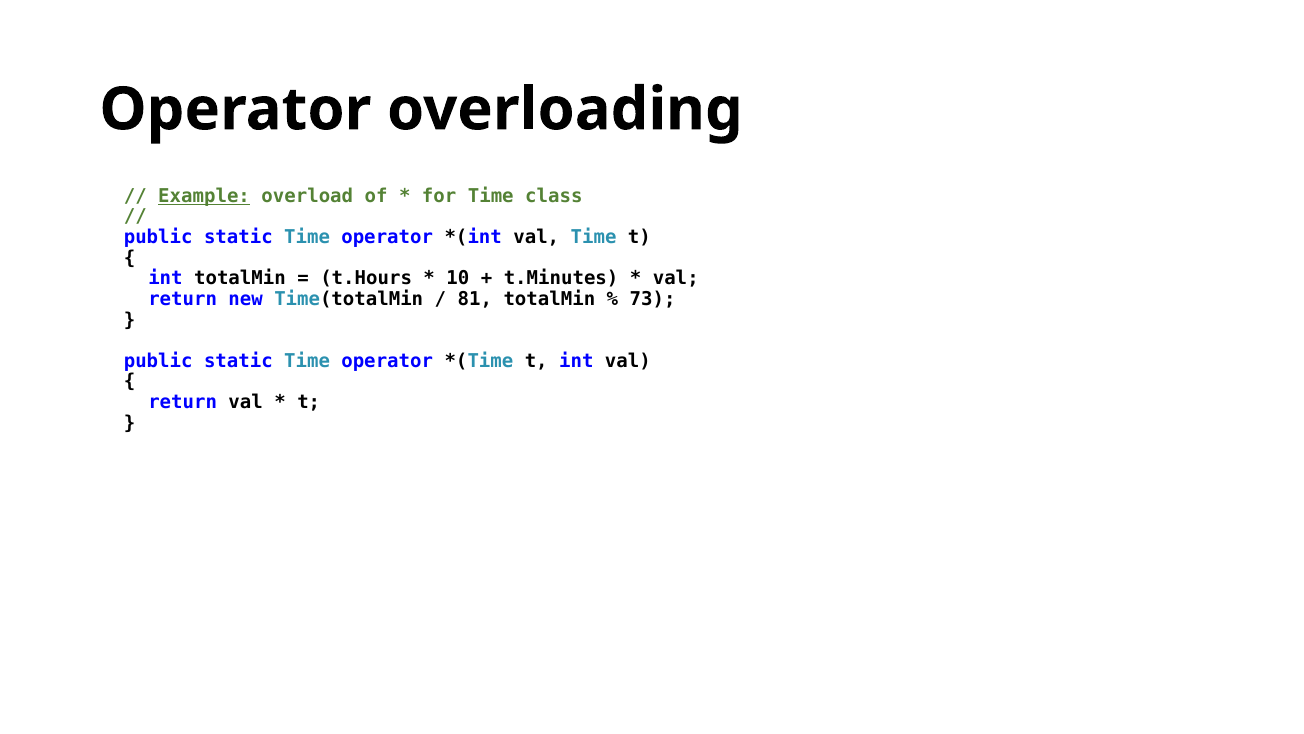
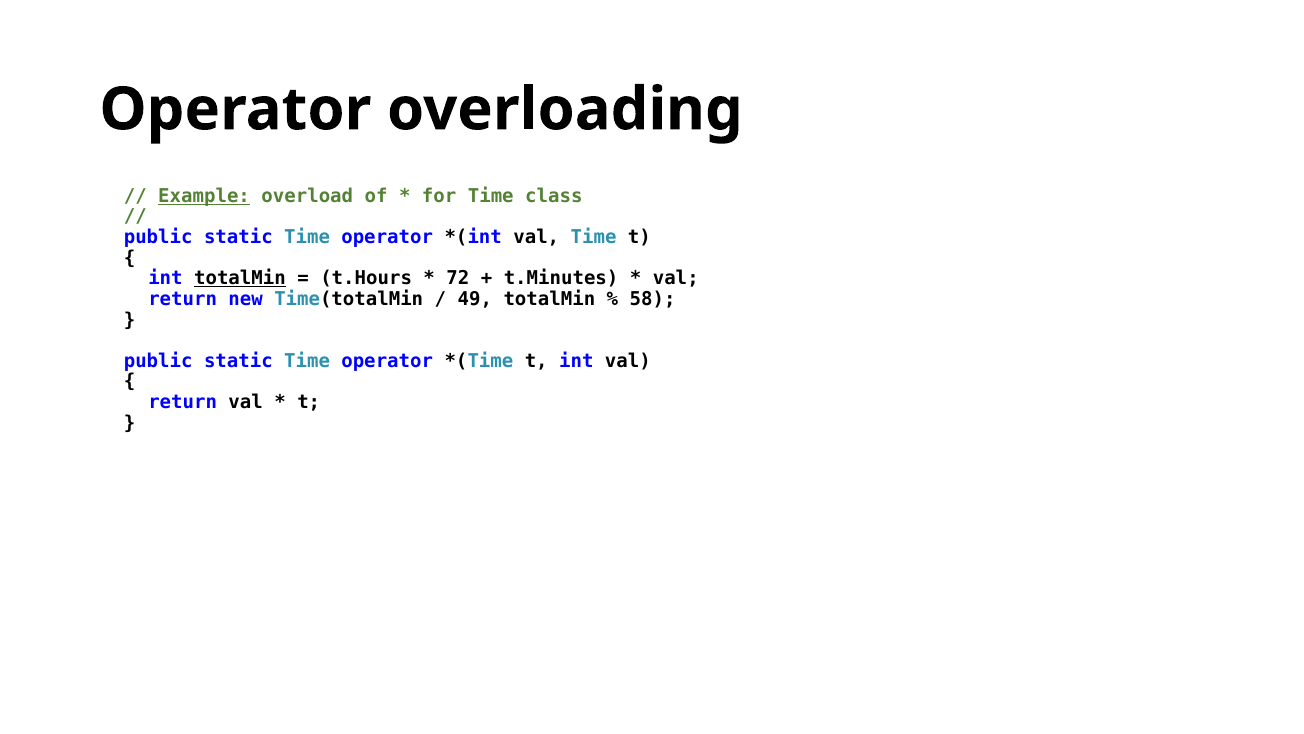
totalMin at (240, 278) underline: none -> present
10: 10 -> 72
81: 81 -> 49
73: 73 -> 58
